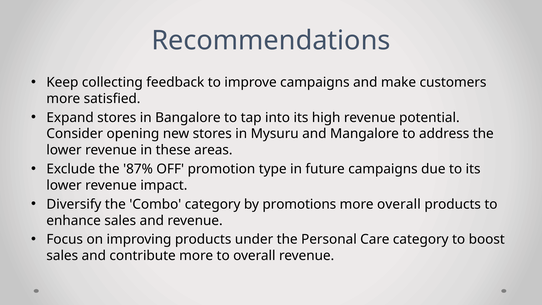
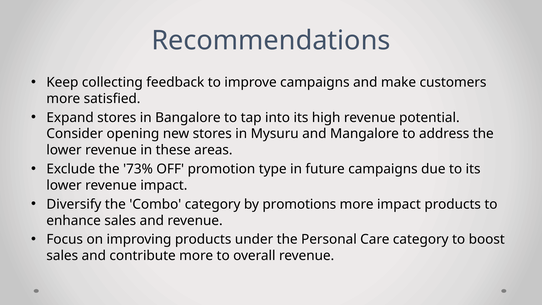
87%: 87% -> 73%
more overall: overall -> impact
